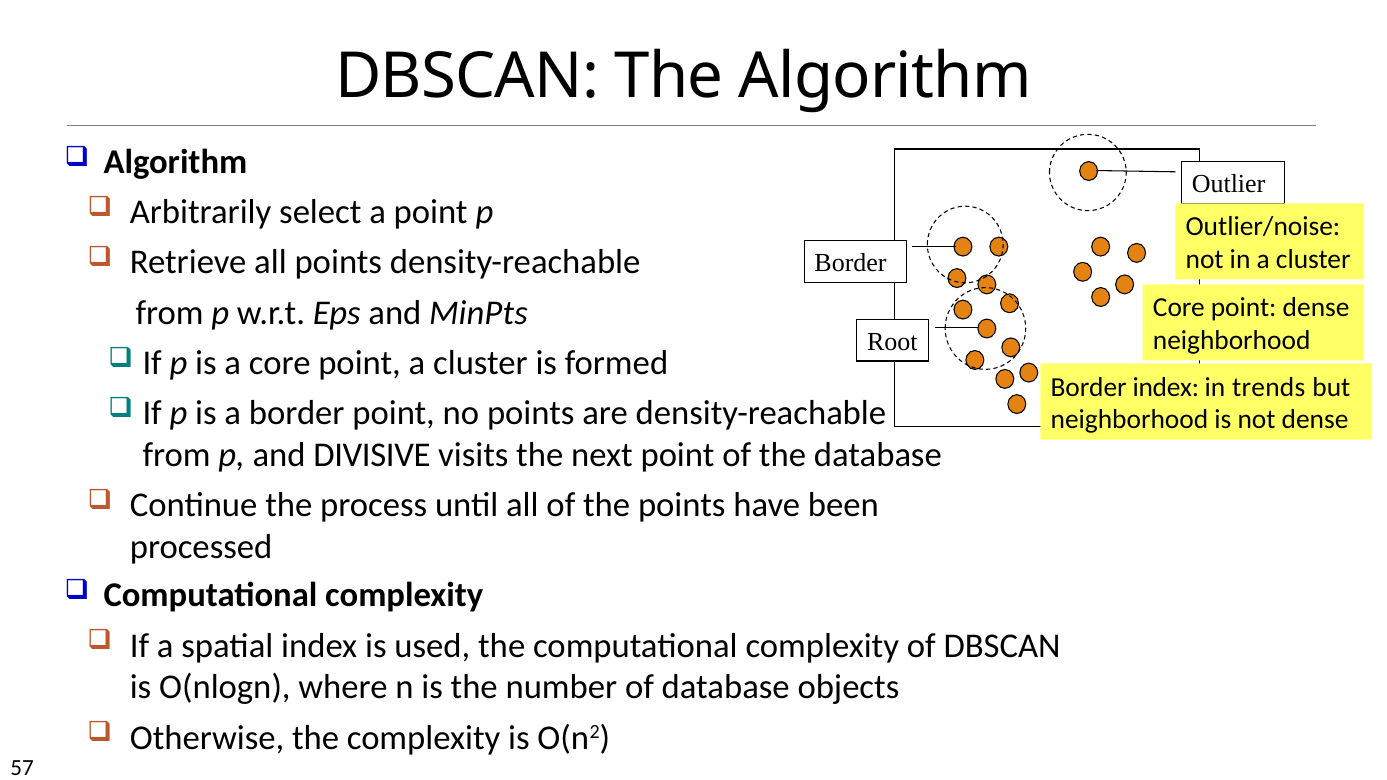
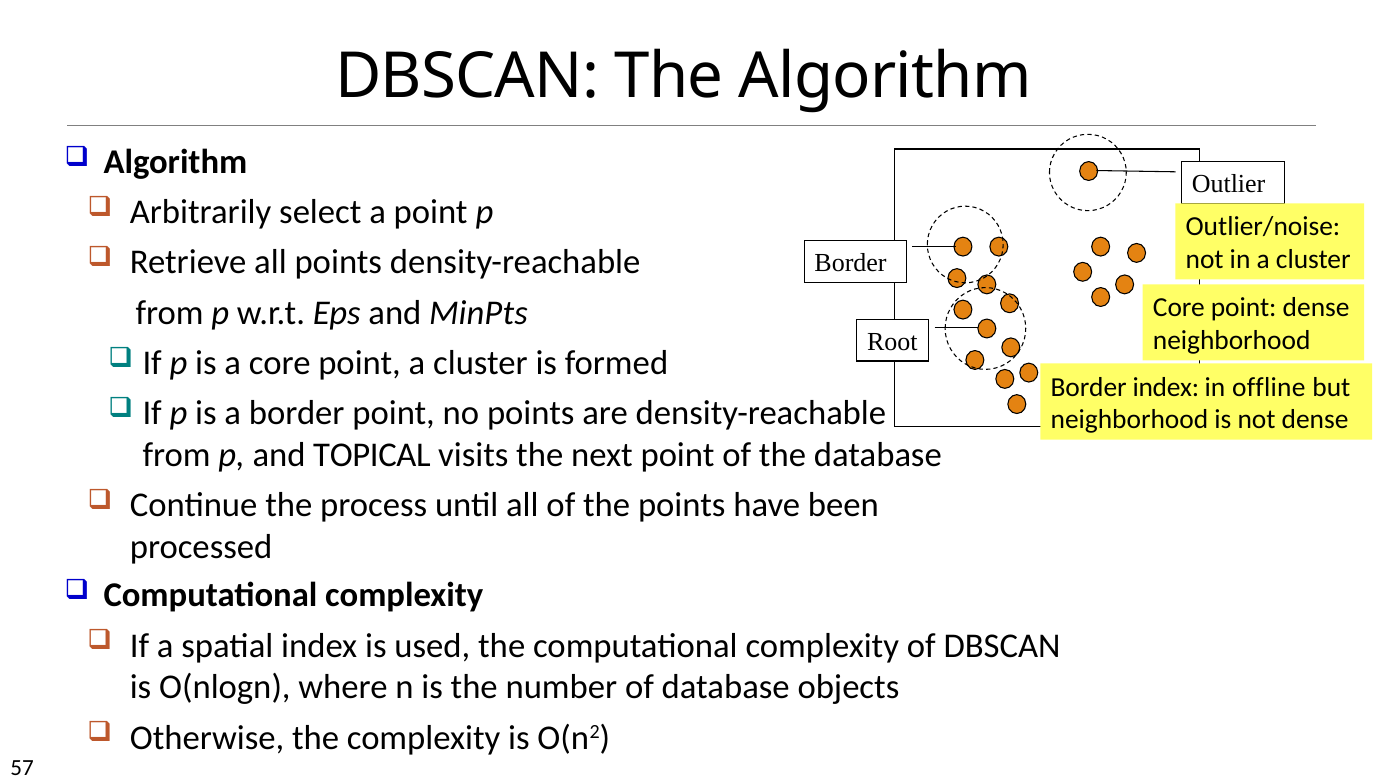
trends: trends -> offline
DIVISIVE: DIVISIVE -> TOPICAL
